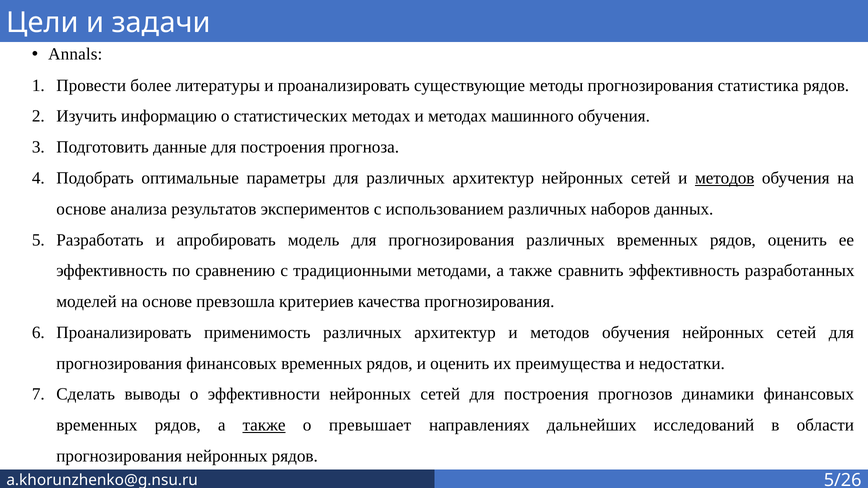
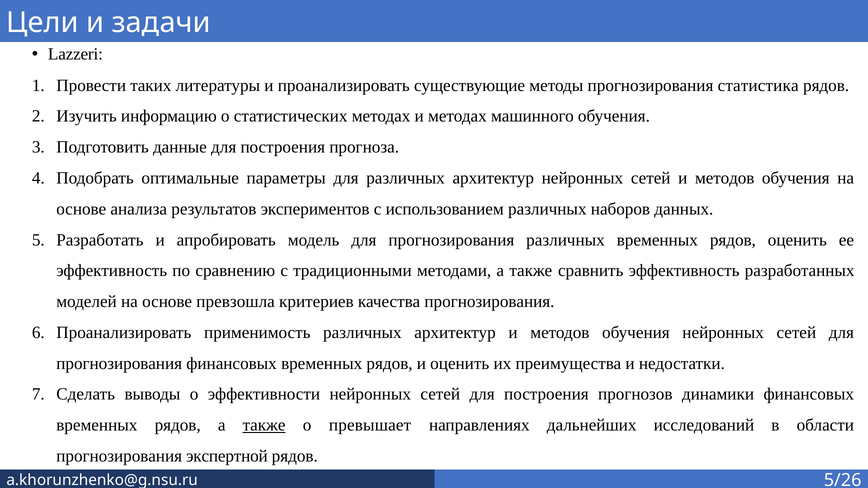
Annals: Annals -> Lazzeri
более: более -> таких
методов at (725, 178) underline: present -> none
прогнозирования нейронных: нейронных -> экспертной
